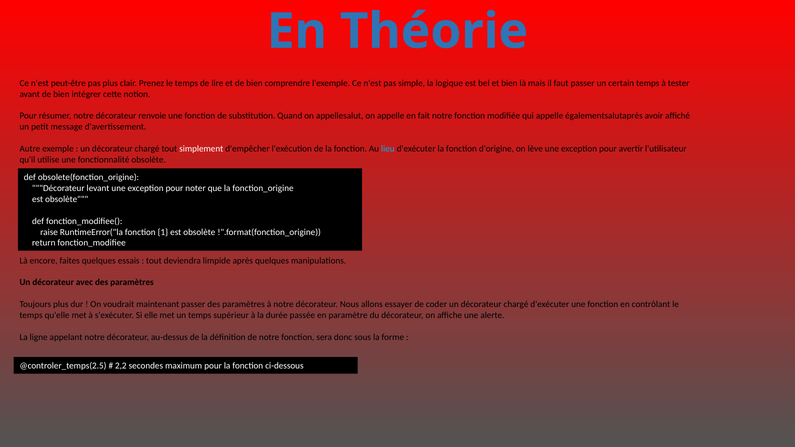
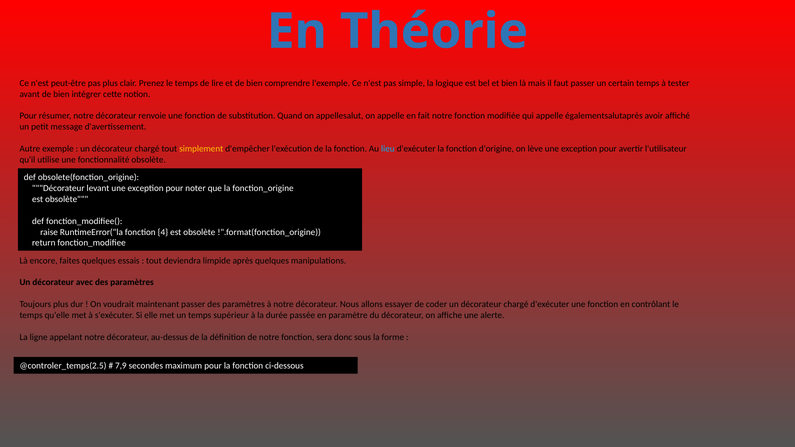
simplement colour: white -> yellow
1: 1 -> 4
2,2: 2,2 -> 7,9
